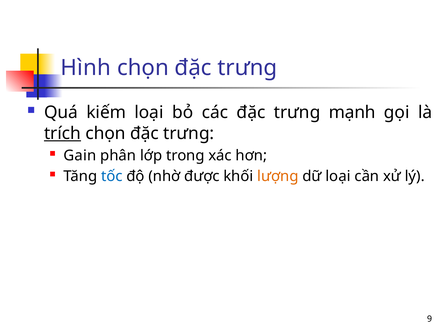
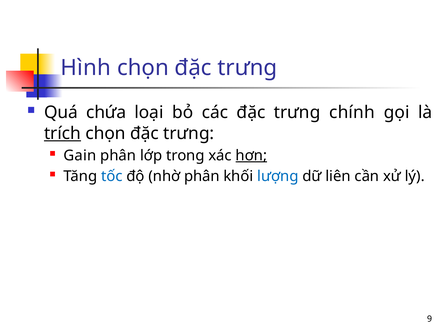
kiếm: kiếm -> chứa
mạnh: mạnh -> chính
hơn underline: none -> present
nhờ được: được -> phân
lượng colour: orange -> blue
dữ loại: loại -> liên
